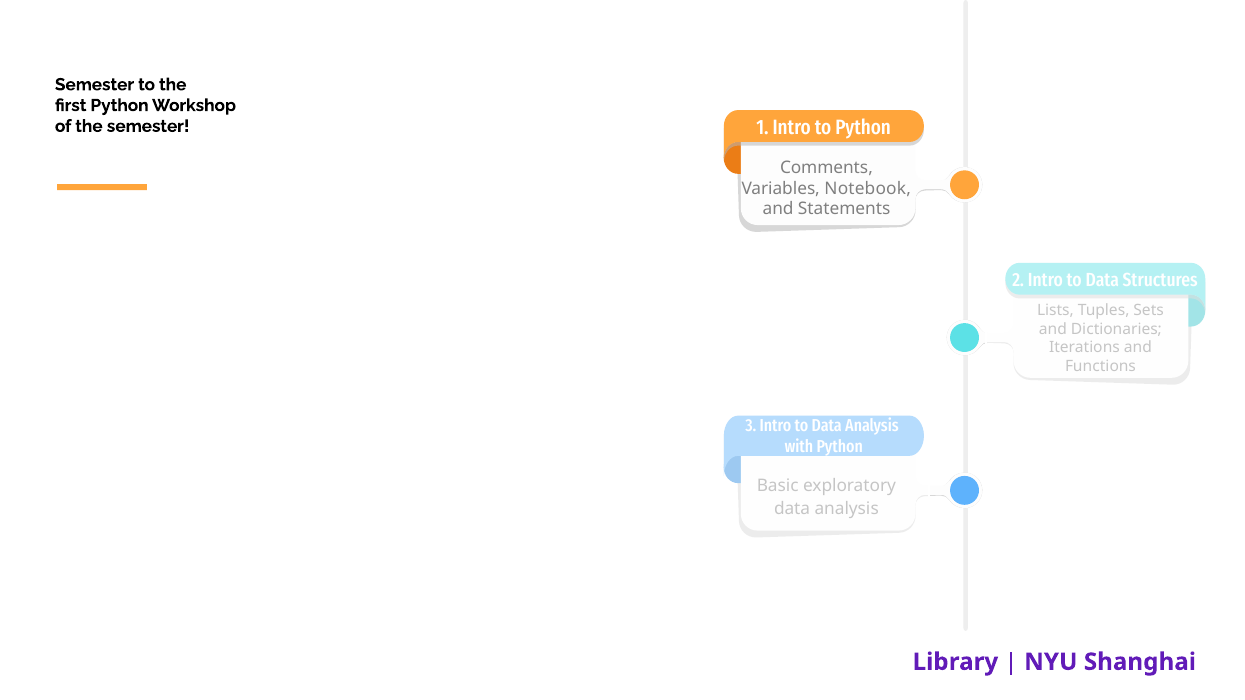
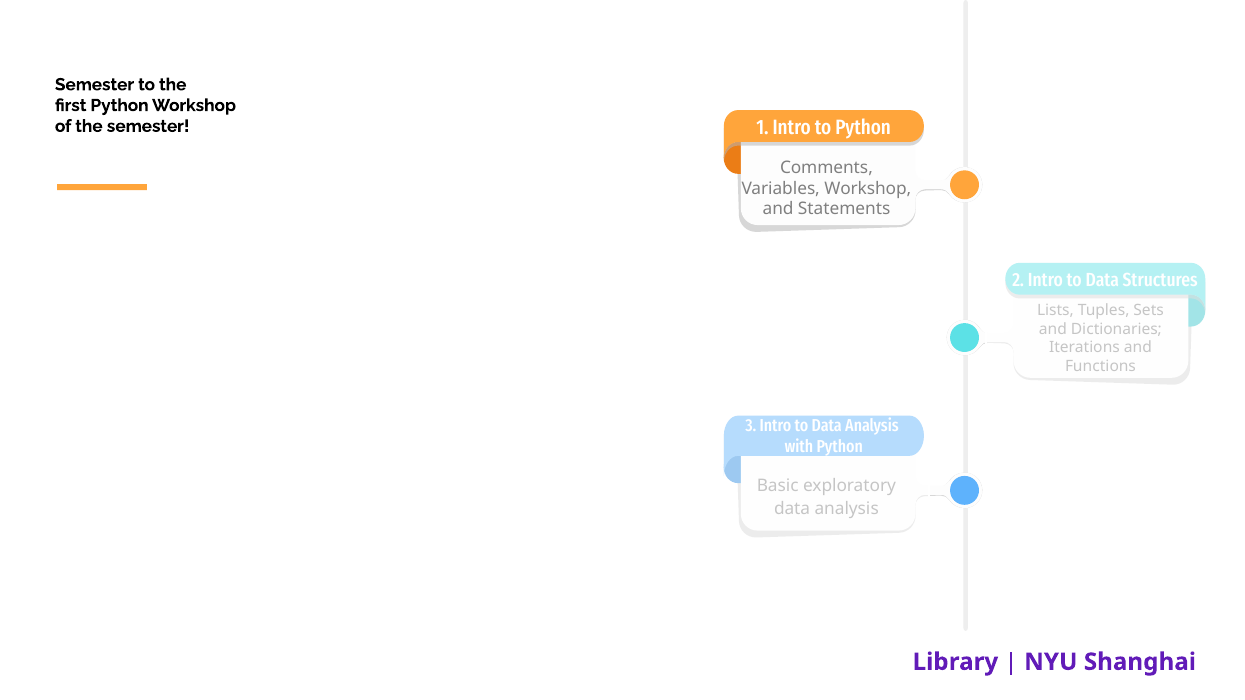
Variables Notebook: Notebook -> Workshop
